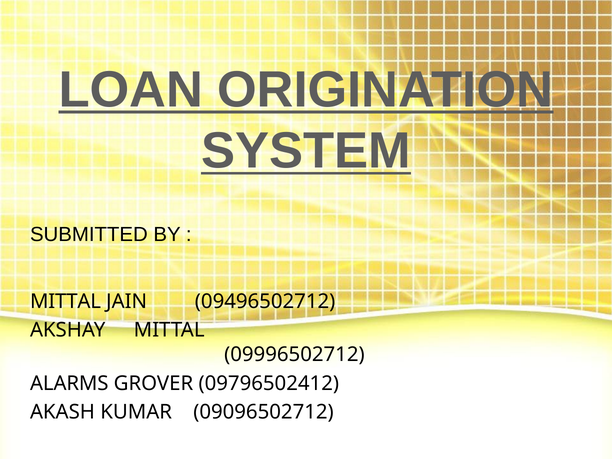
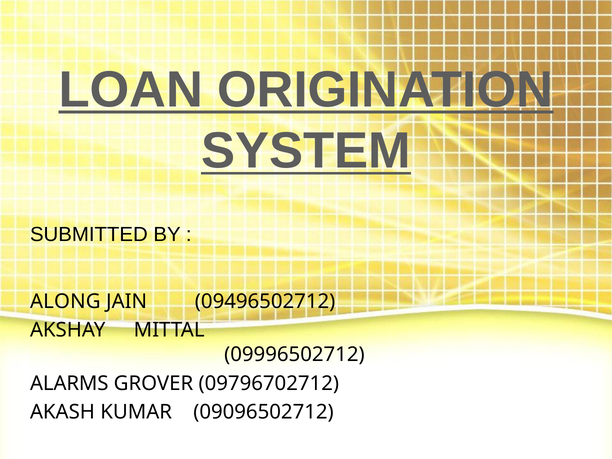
MITTAL at (65, 302): MITTAL -> ALONG
09796502412: 09796502412 -> 09796702712
